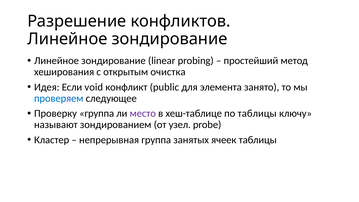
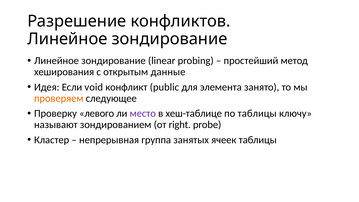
очистка: очистка -> данные
проверяем colour: blue -> orange
Проверку группа: группа -> левого
узел: узел -> right
